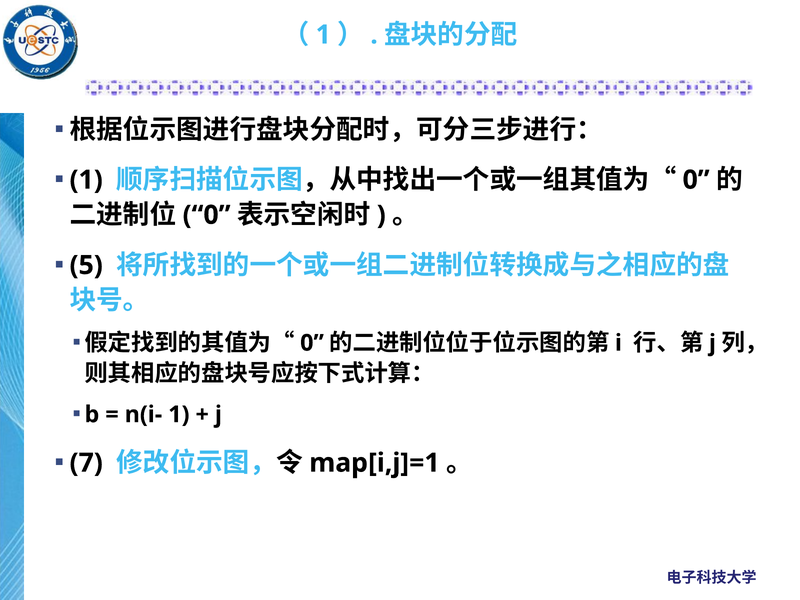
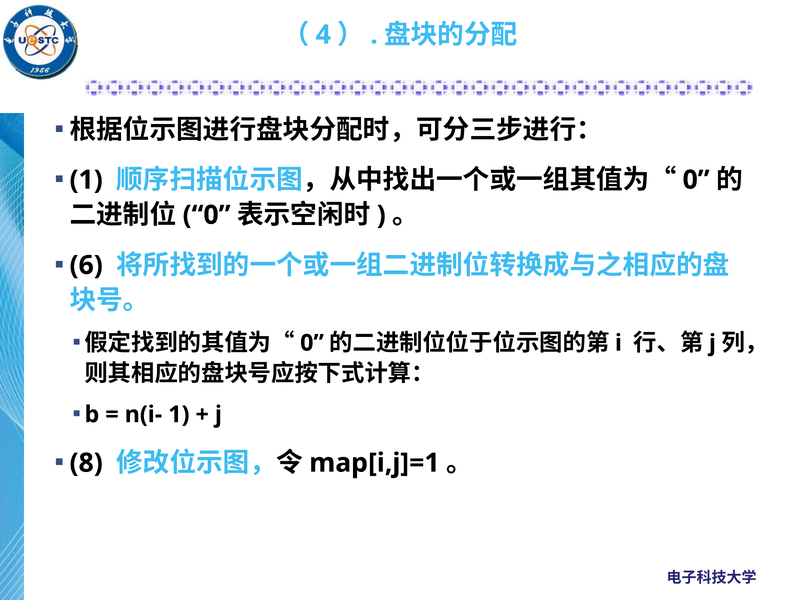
1 at (323, 35): 1 -> 4
5: 5 -> 6
7: 7 -> 8
